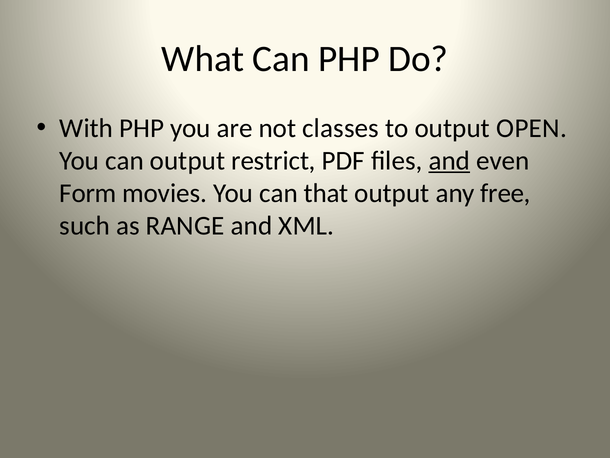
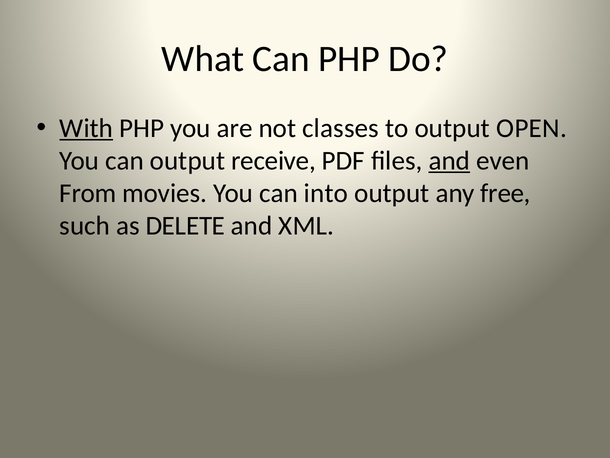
With underline: none -> present
restrict: restrict -> receive
Form: Form -> From
that: that -> into
RANGE: RANGE -> DELETE
